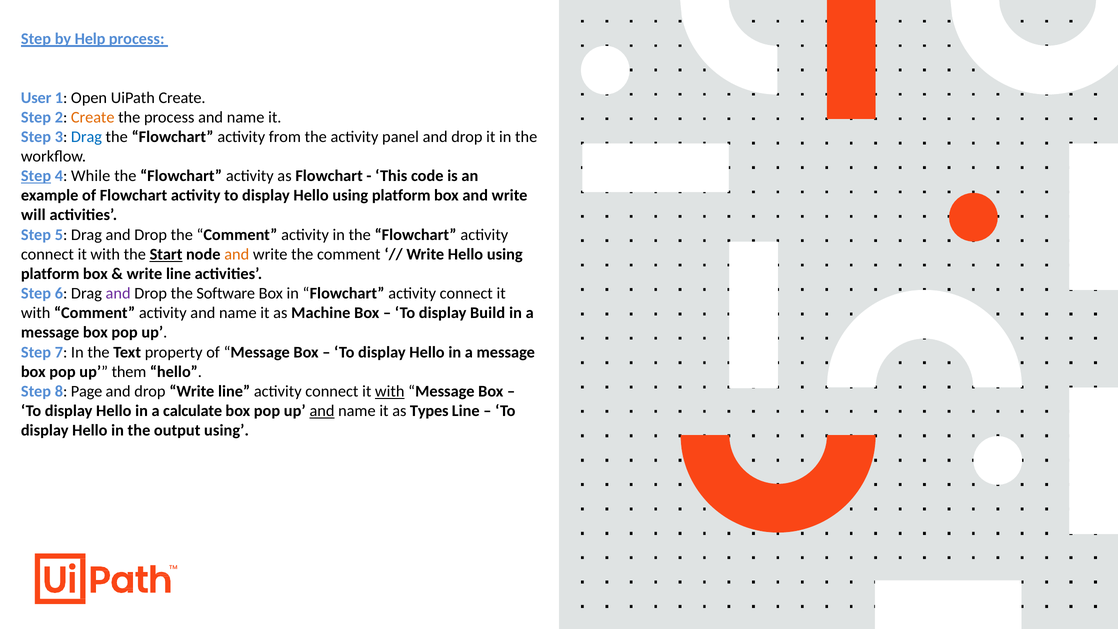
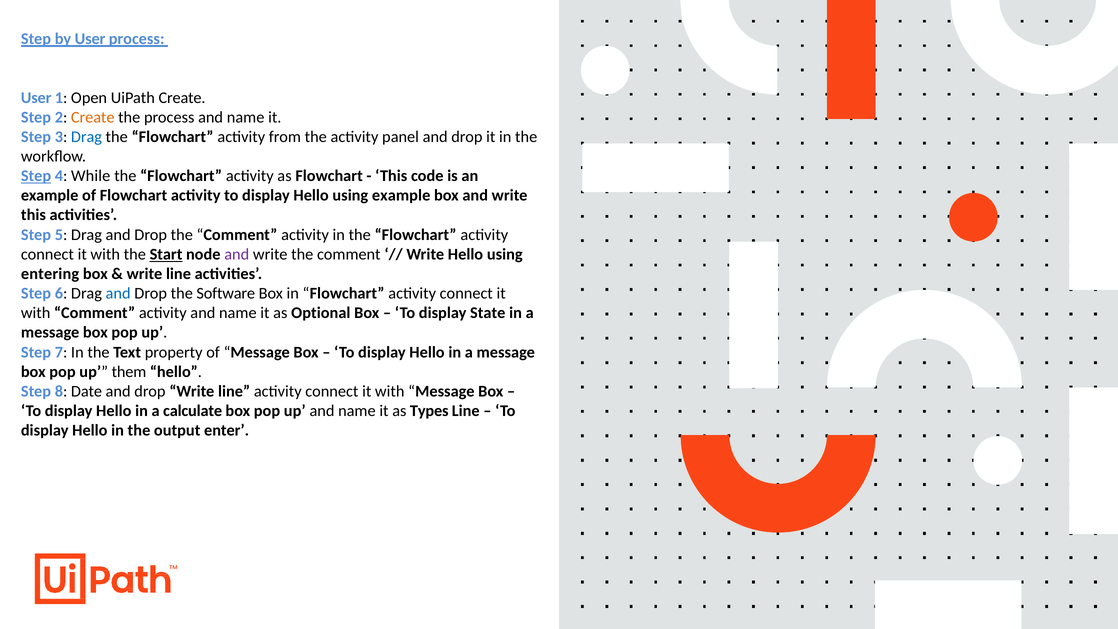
by Help: Help -> User
display Hello using platform: platform -> example
will at (33, 215): will -> this
and at (237, 254) colour: orange -> purple
platform at (50, 274): platform -> entering
and at (118, 293) colour: purple -> blue
Machine: Machine -> Optional
Build: Build -> State
Page: Page -> Date
with at (390, 391) underline: present -> none
and at (322, 411) underline: present -> none
output using: using -> enter
